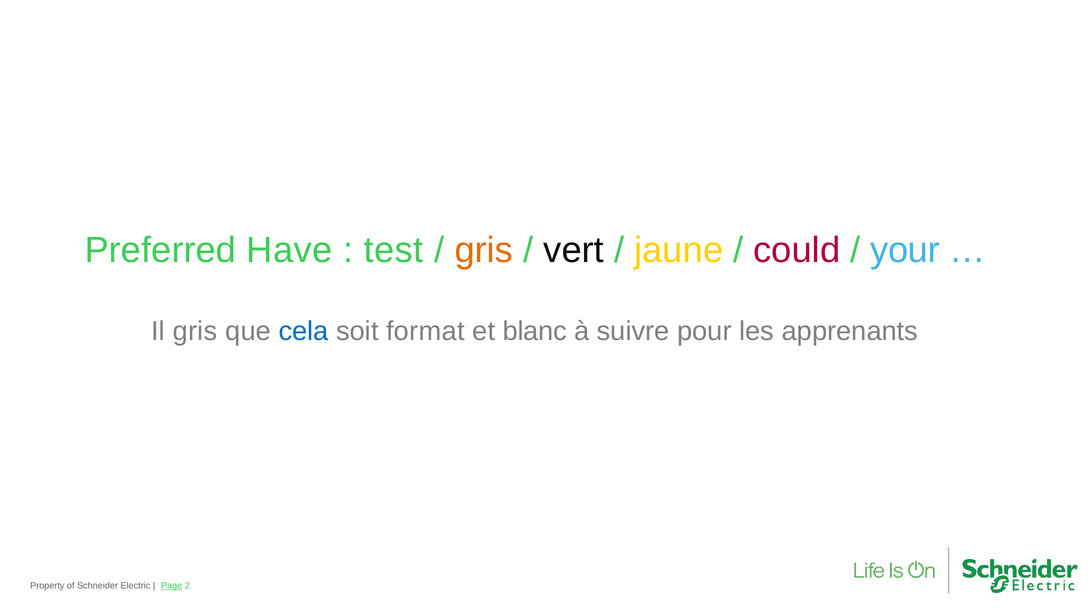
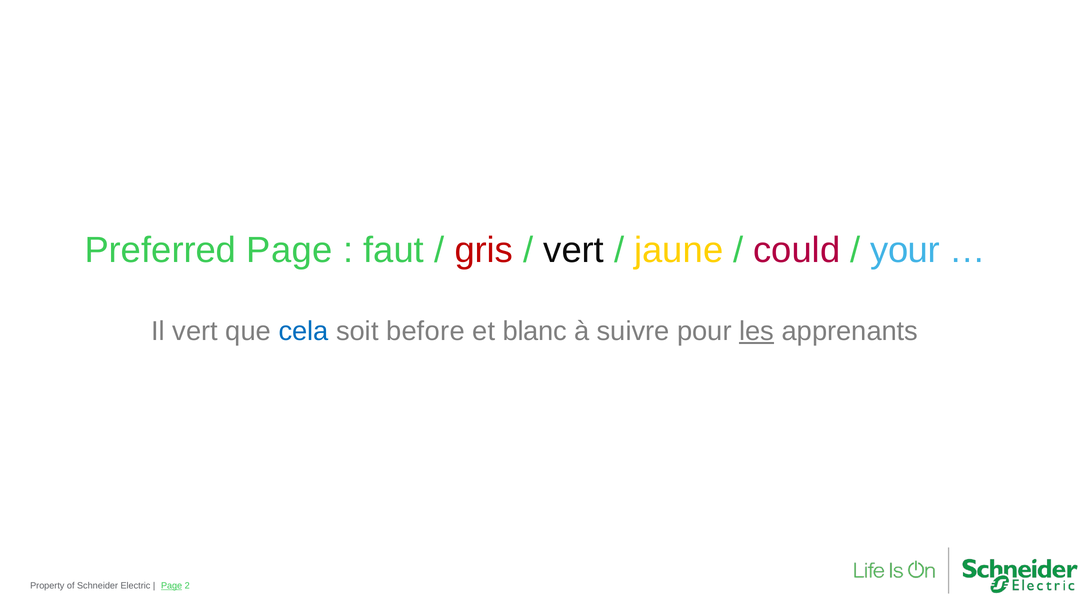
Preferred Have: Have -> Page
test: test -> faut
gris at (484, 250) colour: orange -> red
Il gris: gris -> vert
format: format -> before
les underline: none -> present
